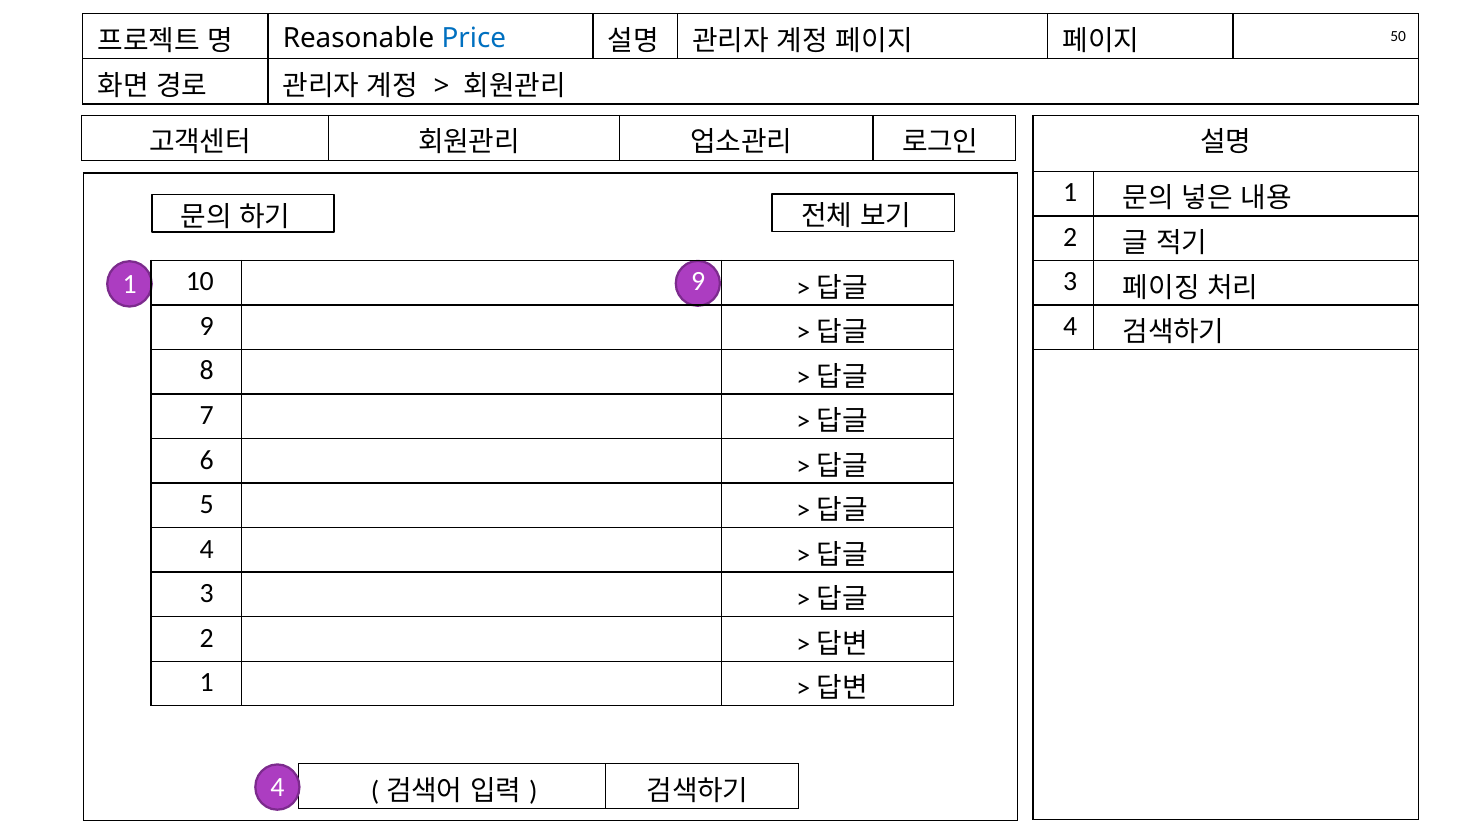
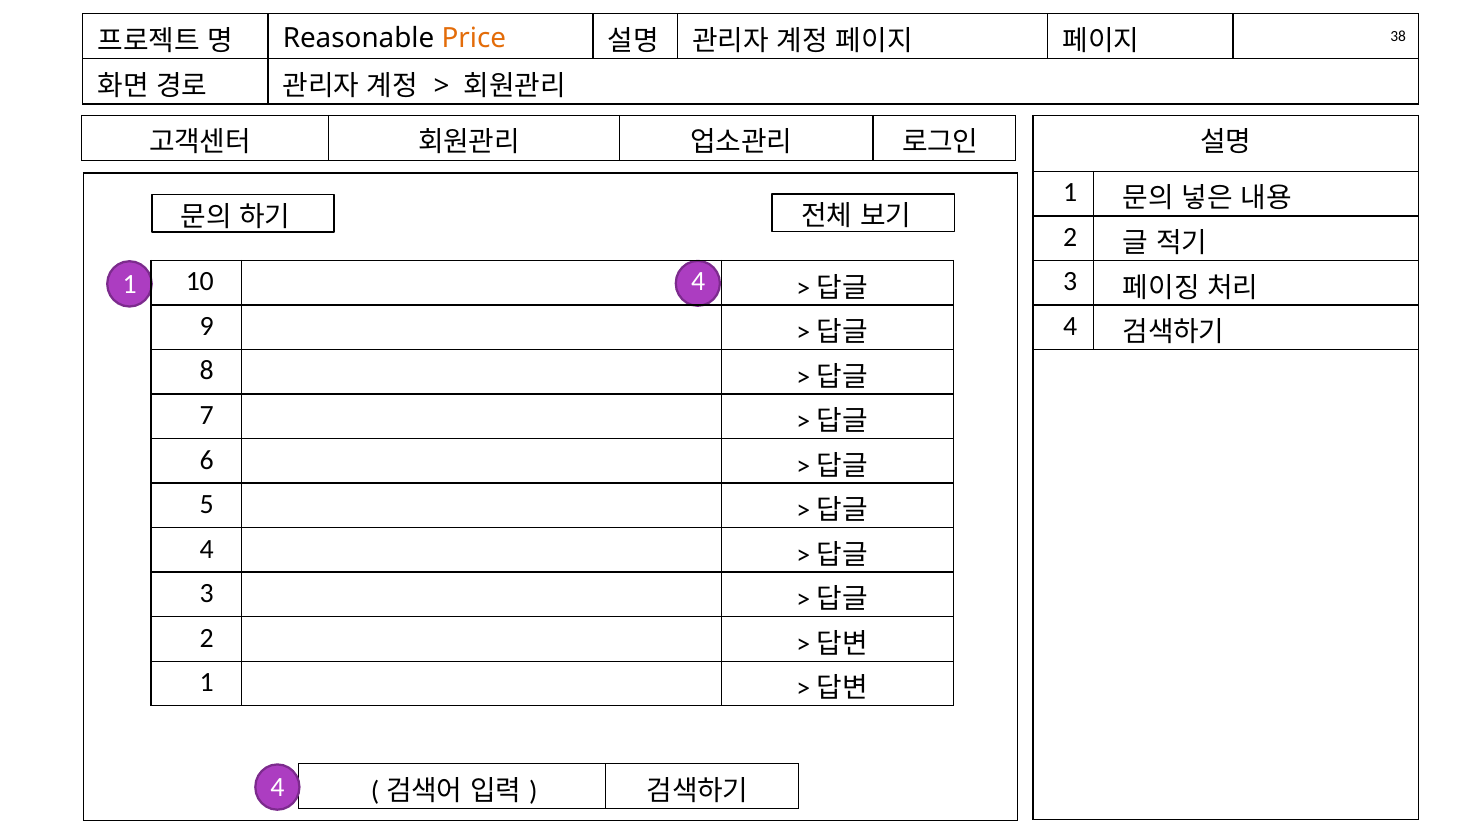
Price colour: blue -> orange
50: 50 -> 38
10 9: 9 -> 4
